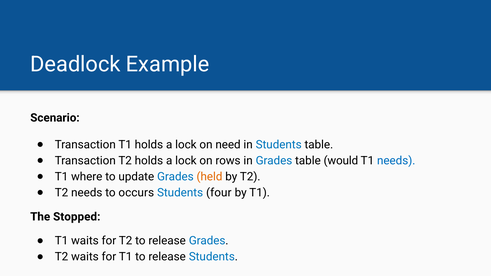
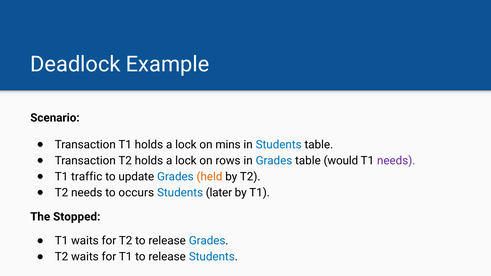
need: need -> mins
needs at (396, 161) colour: blue -> purple
where: where -> traffic
four: four -> later
